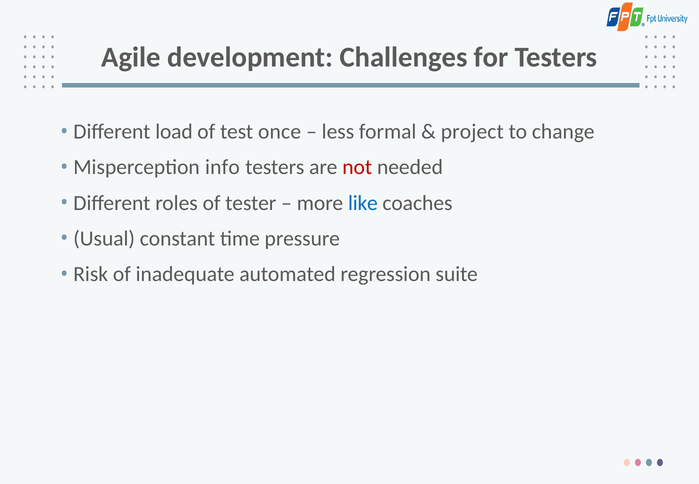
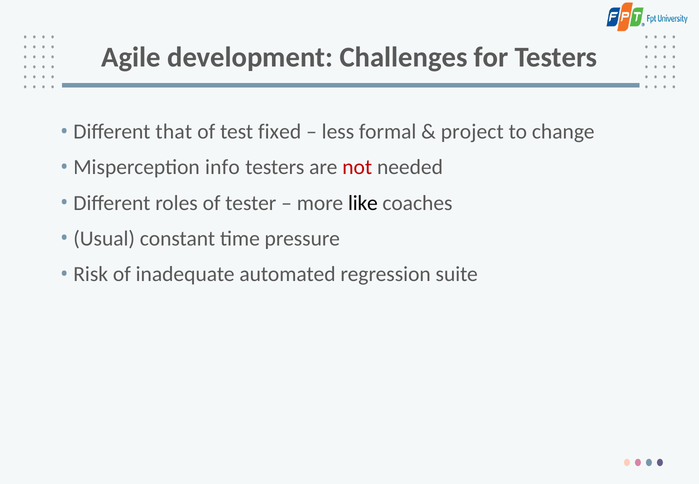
load: load -> that
once: once -> fixed
like colour: blue -> black
